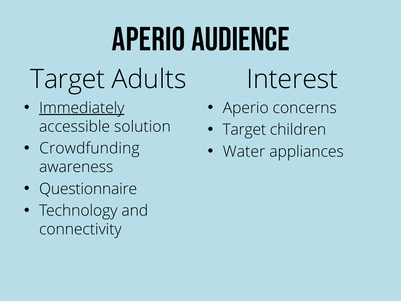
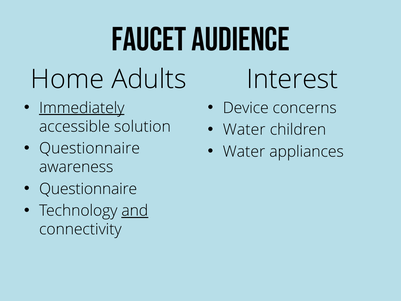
Aperio at (149, 39): Aperio -> Faucet
Target at (68, 79): Target -> Home
Aperio at (246, 108): Aperio -> Device
Target at (244, 130): Target -> Water
Crowdfunding at (89, 148): Crowdfunding -> Questionnaire
and underline: none -> present
